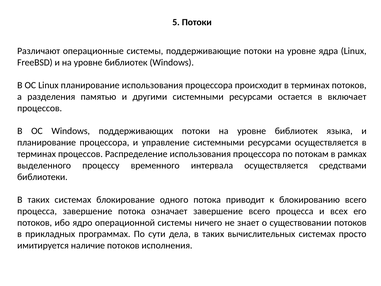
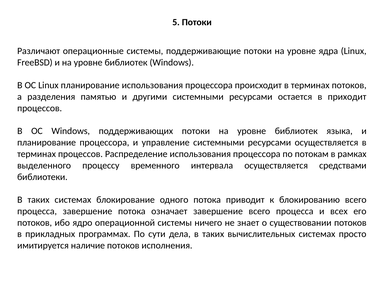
включает: включает -> приходит
